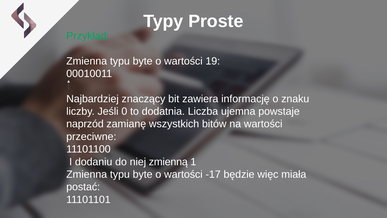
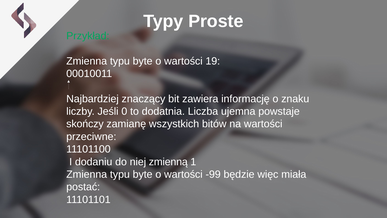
naprzód: naprzód -> skończy
-17: -17 -> -99
